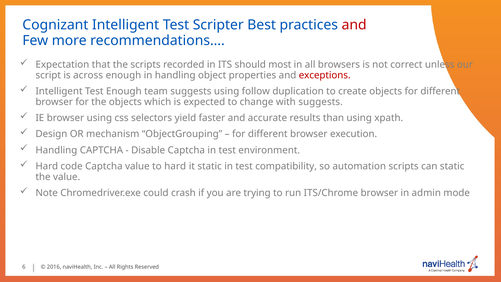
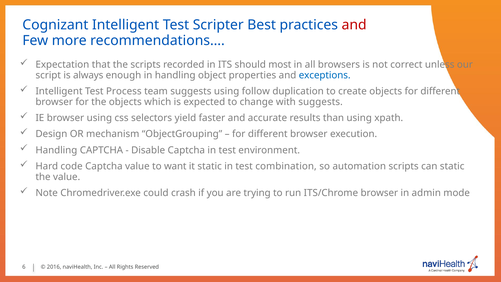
across: across -> always
exceptions colour: red -> blue
Test Enough: Enough -> Process
to hard: hard -> want
compatibility: compatibility -> combination
